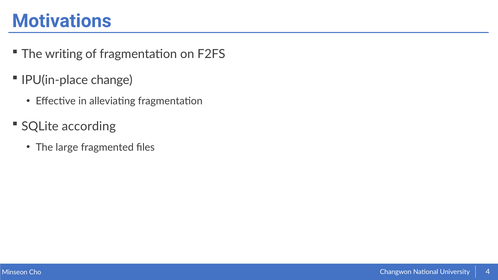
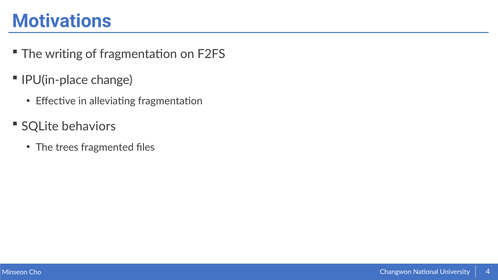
according: according -> behaviors
large: large -> trees
